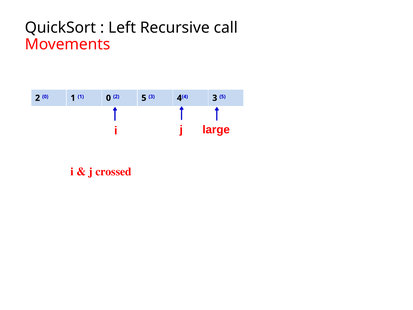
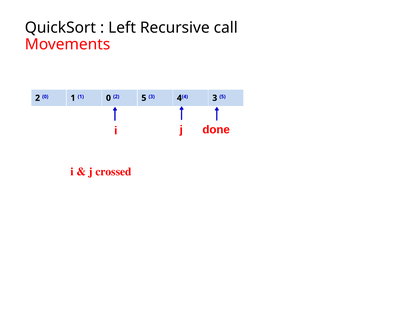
large: large -> done
